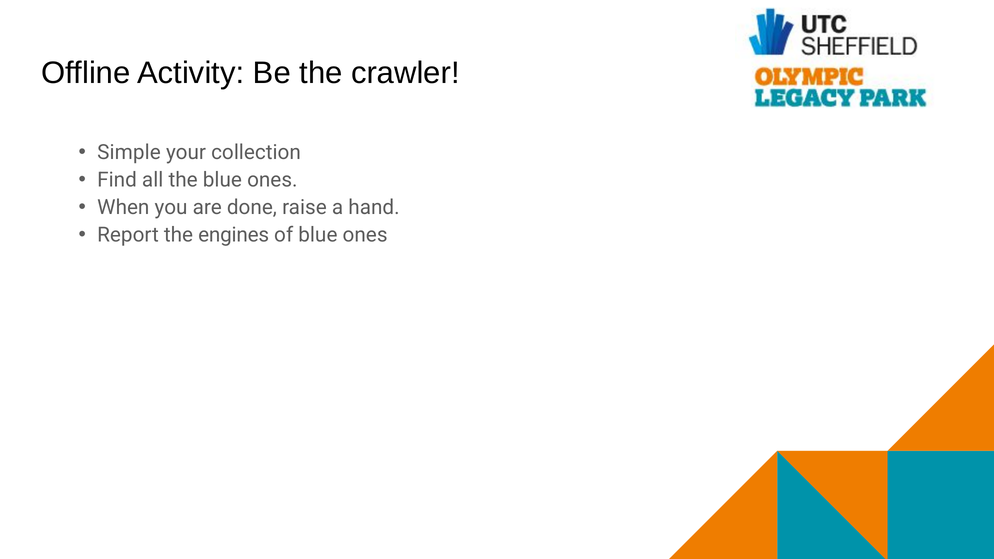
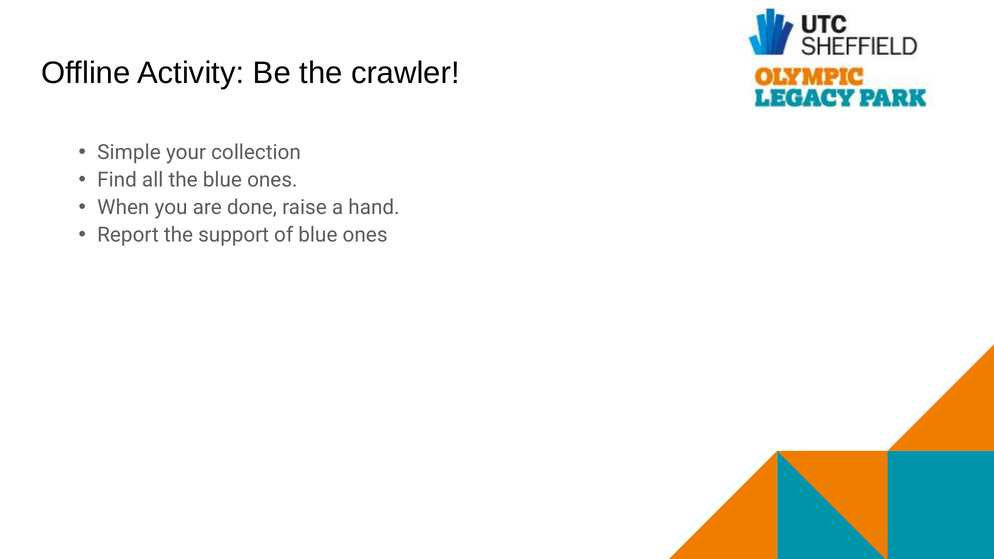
engines: engines -> support
